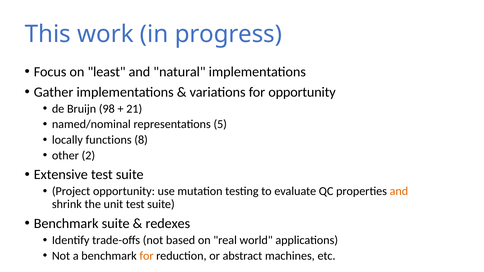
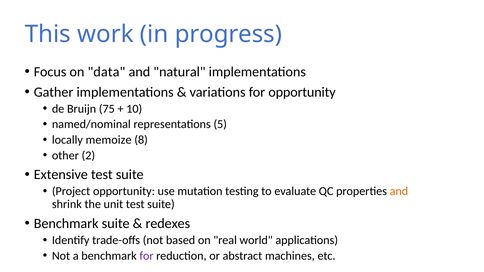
least: least -> data
98: 98 -> 75
21: 21 -> 10
functions: functions -> memoize
for at (146, 256) colour: orange -> purple
